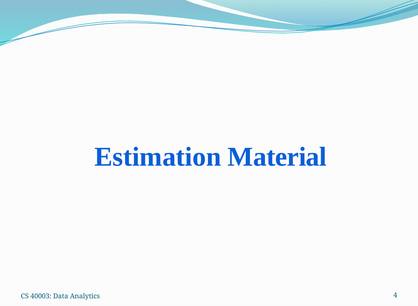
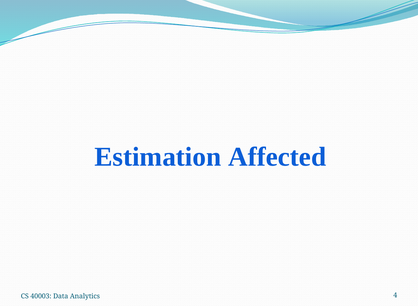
Material: Material -> Affected
